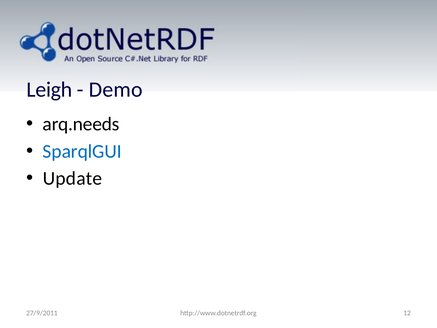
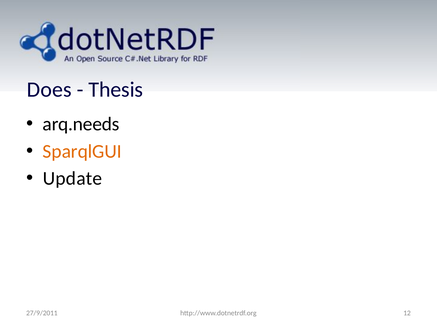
Leigh: Leigh -> Does
Demo: Demo -> Thesis
SparqlGUI colour: blue -> orange
